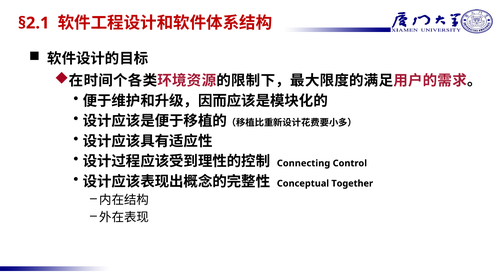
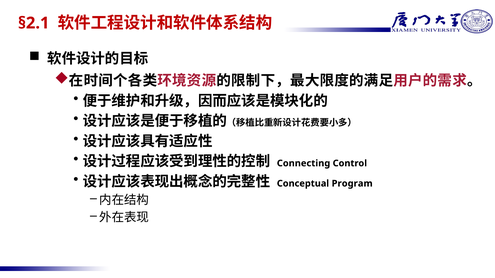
Together: Together -> Program
